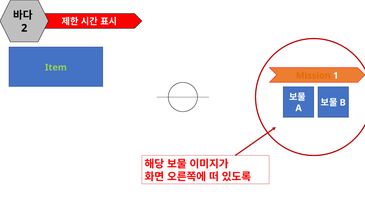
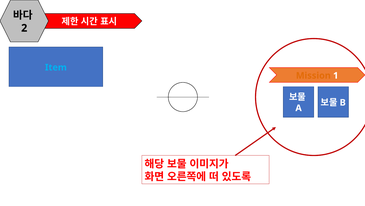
Item colour: light green -> light blue
